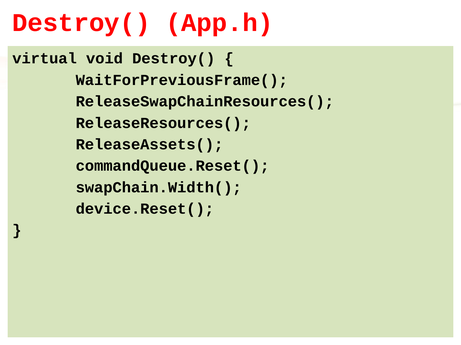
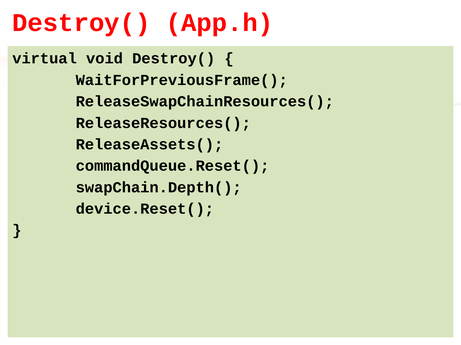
swapChain.Width(: swapChain.Width( -> swapChain.Depth(
